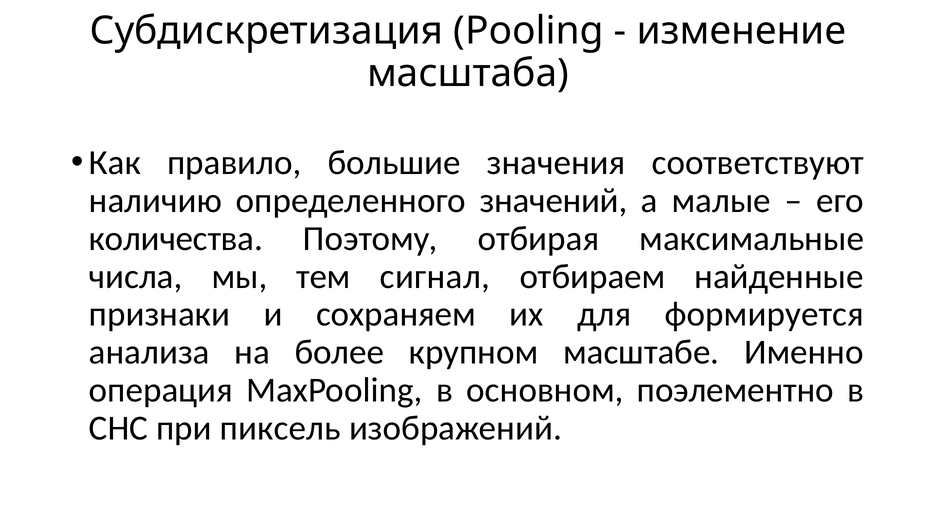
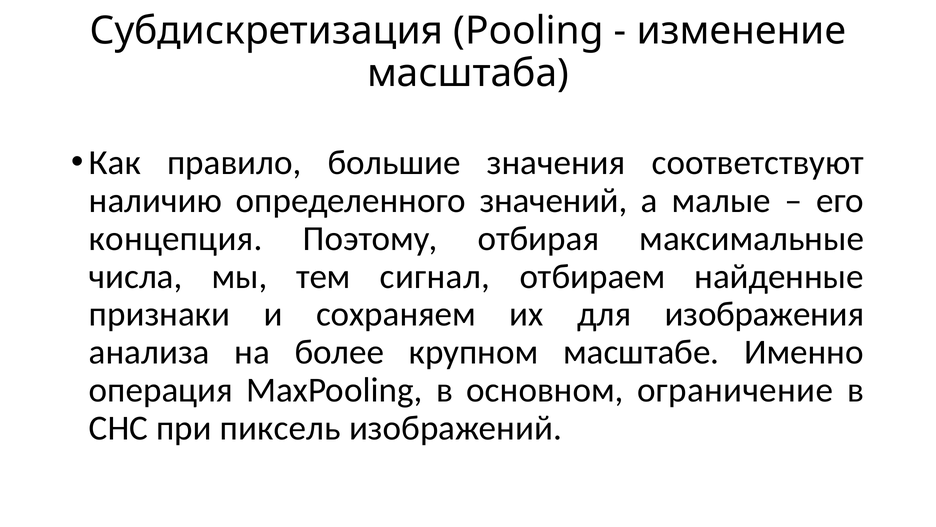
количества: количества -> концепция
формируется: формируется -> изображения
поэлементно: поэлементно -> ограничение
